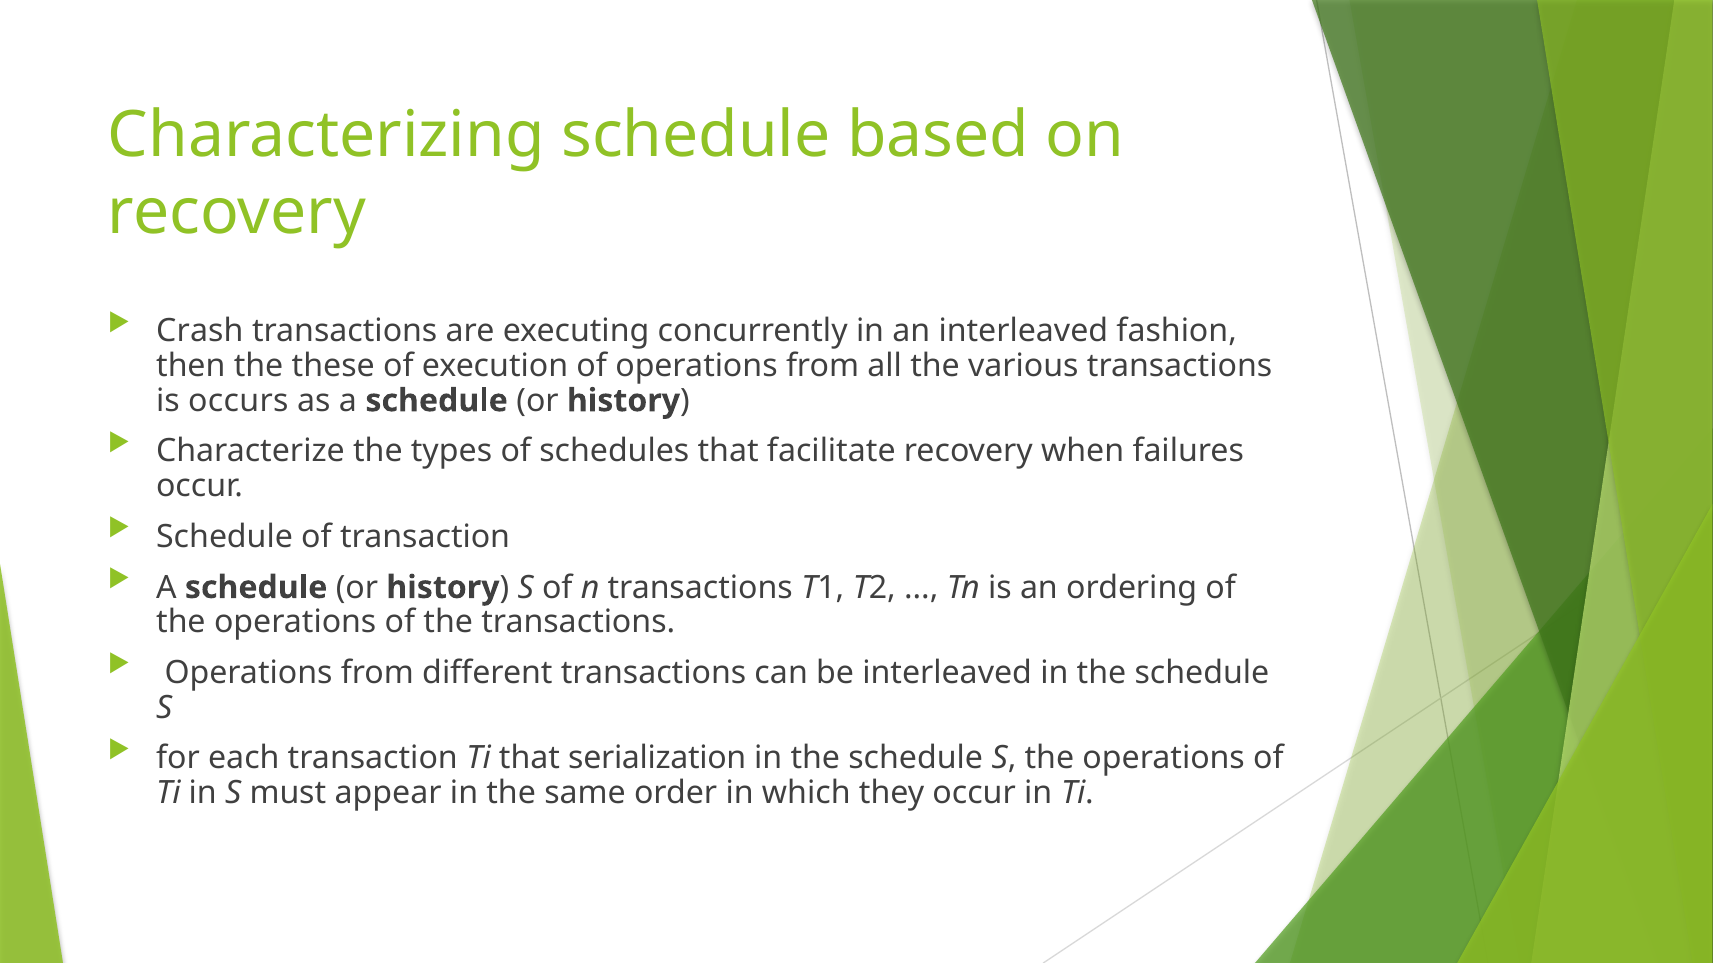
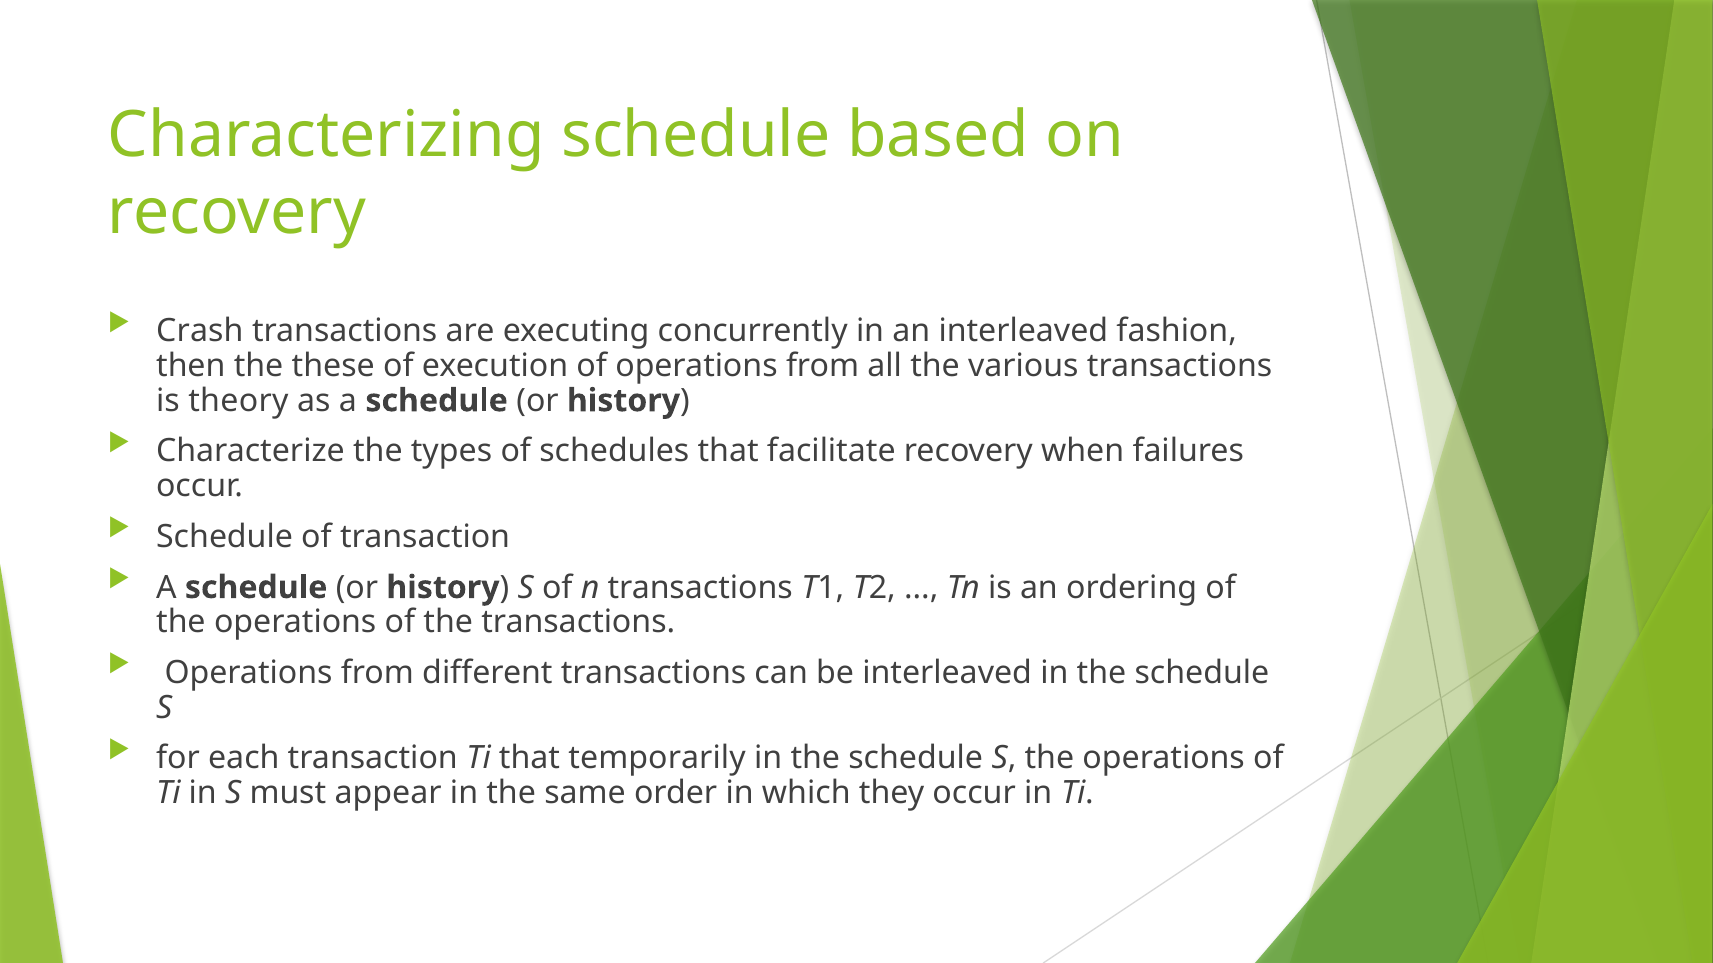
occurs: occurs -> theory
serialization: serialization -> temporarily
